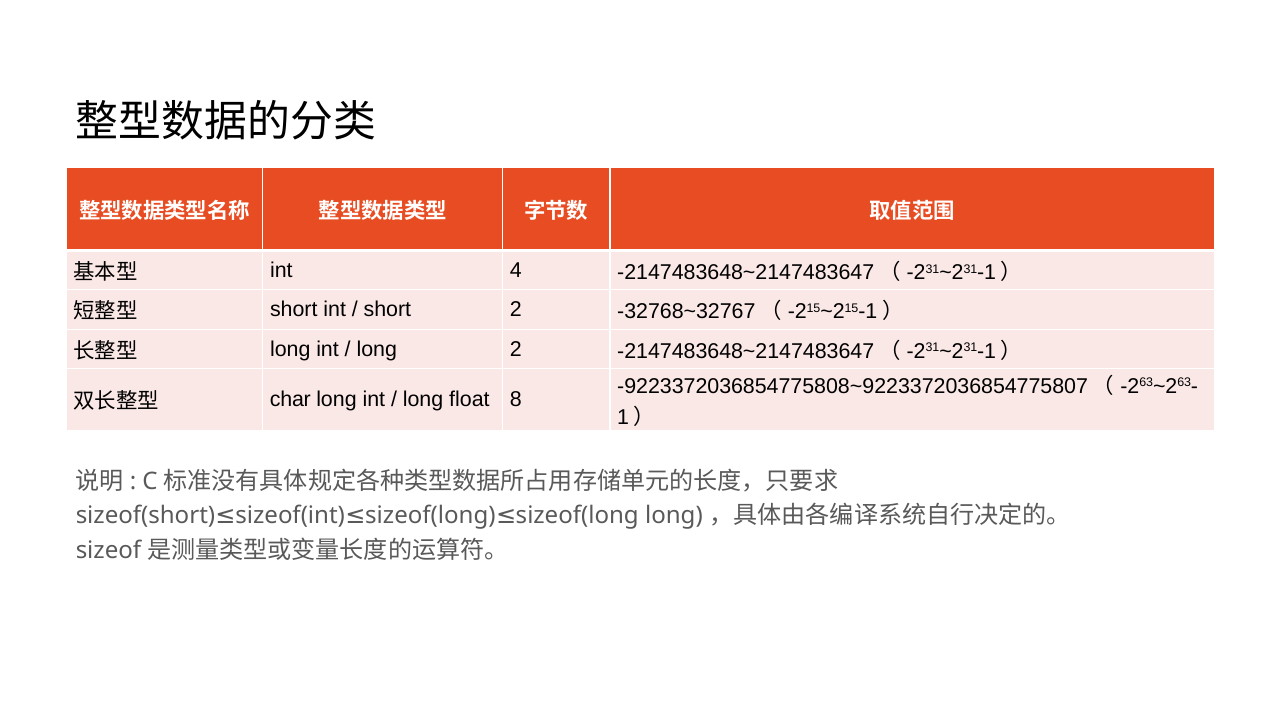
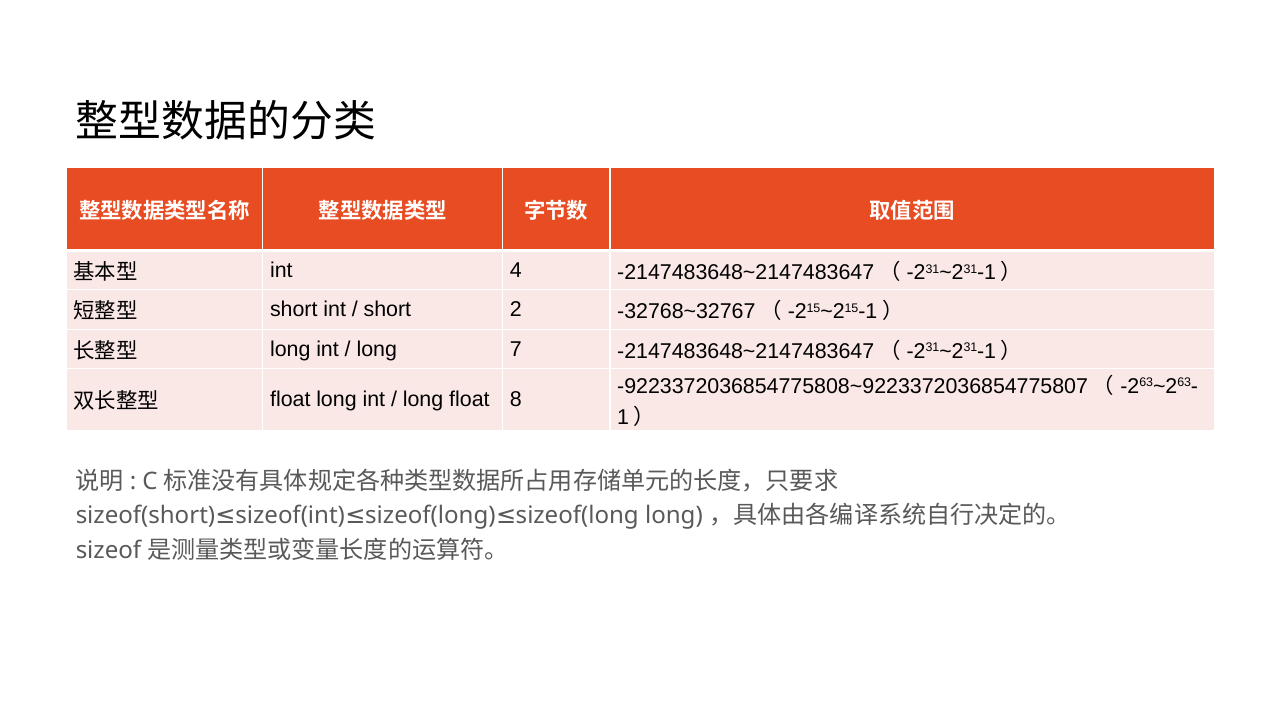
long 2: 2 -> 7
char at (290, 399): char -> float
